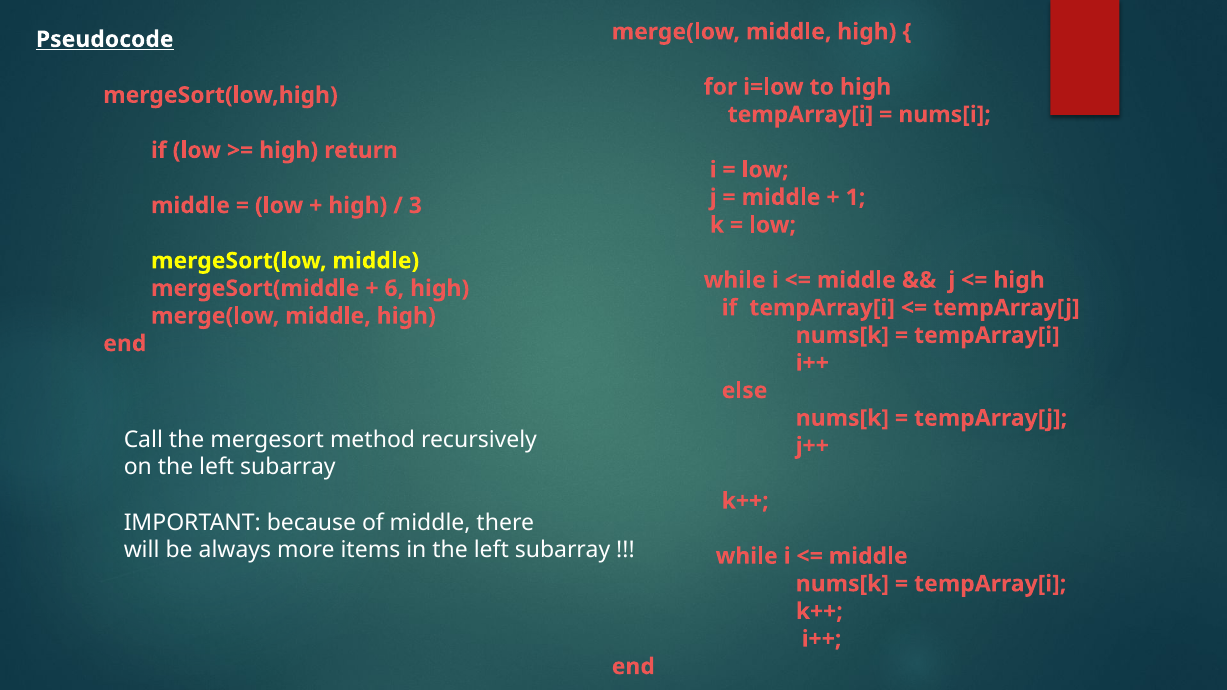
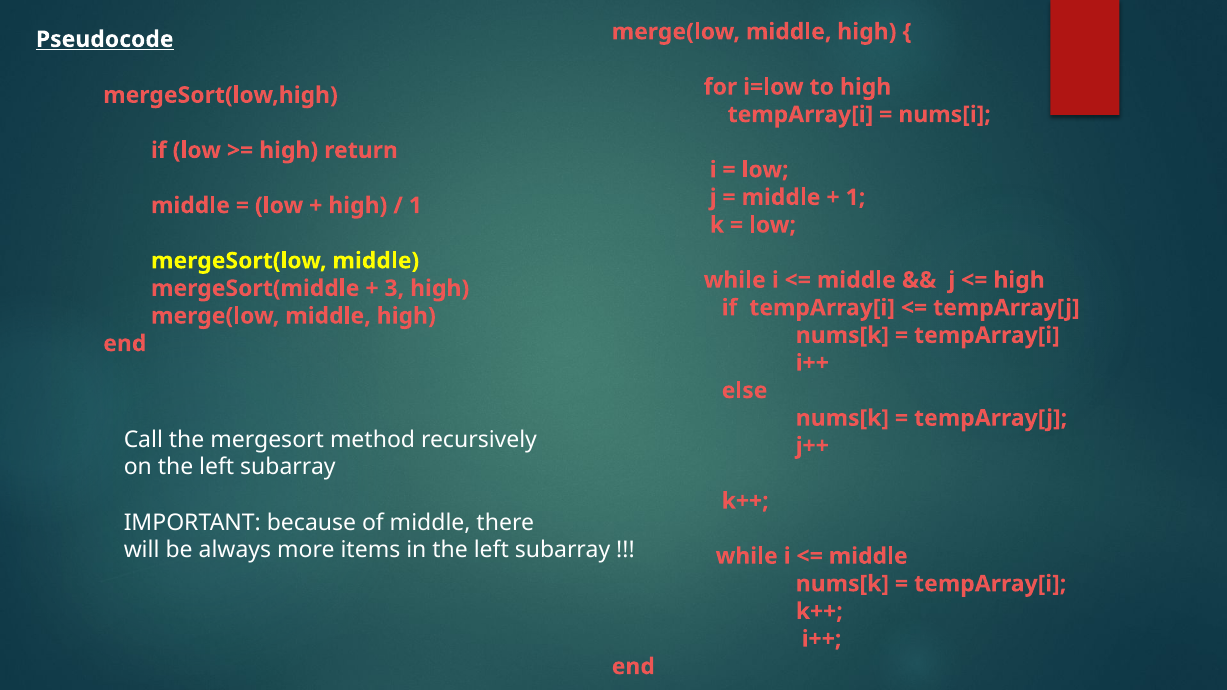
3 at (415, 206): 3 -> 1
6: 6 -> 3
